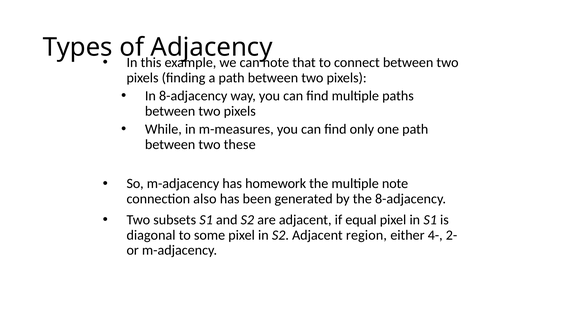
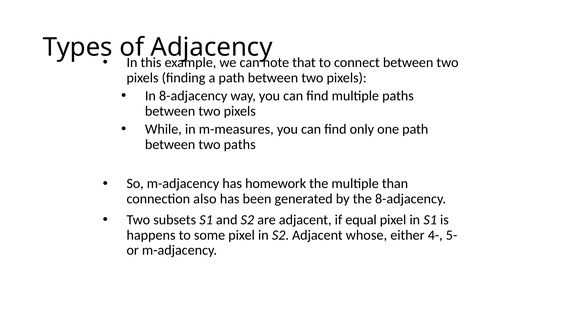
two these: these -> paths
multiple note: note -> than
diagonal: diagonal -> happens
region: region -> whose
2-: 2- -> 5-
